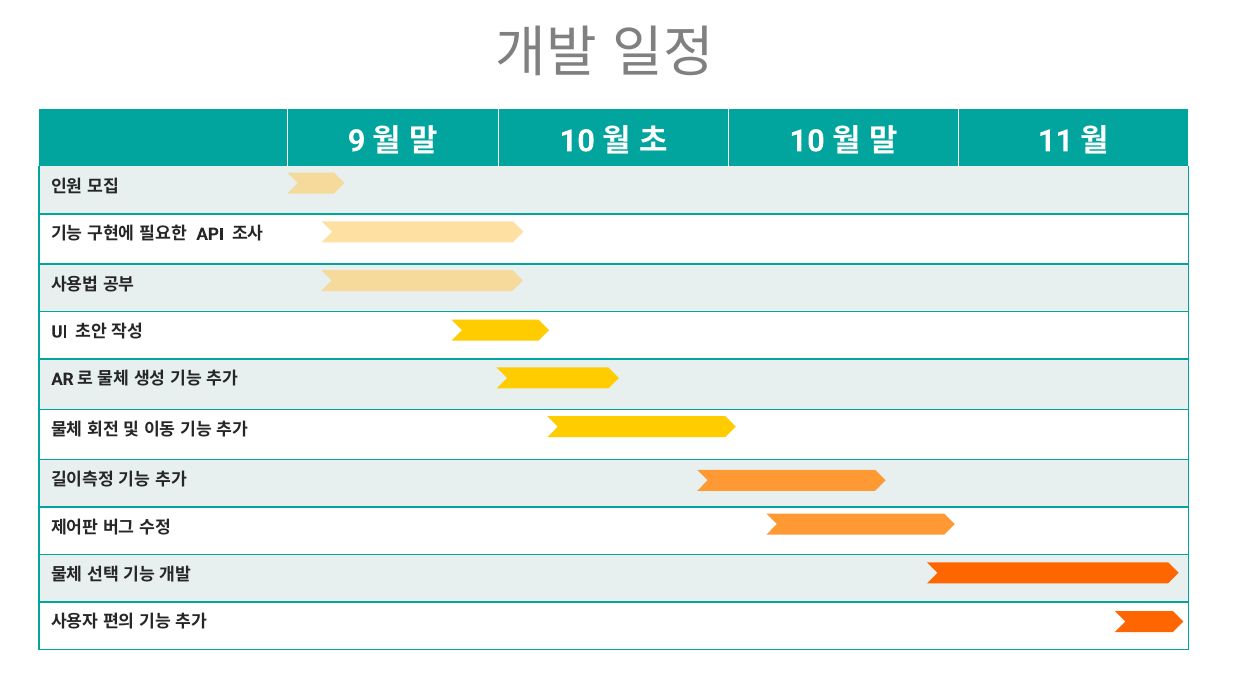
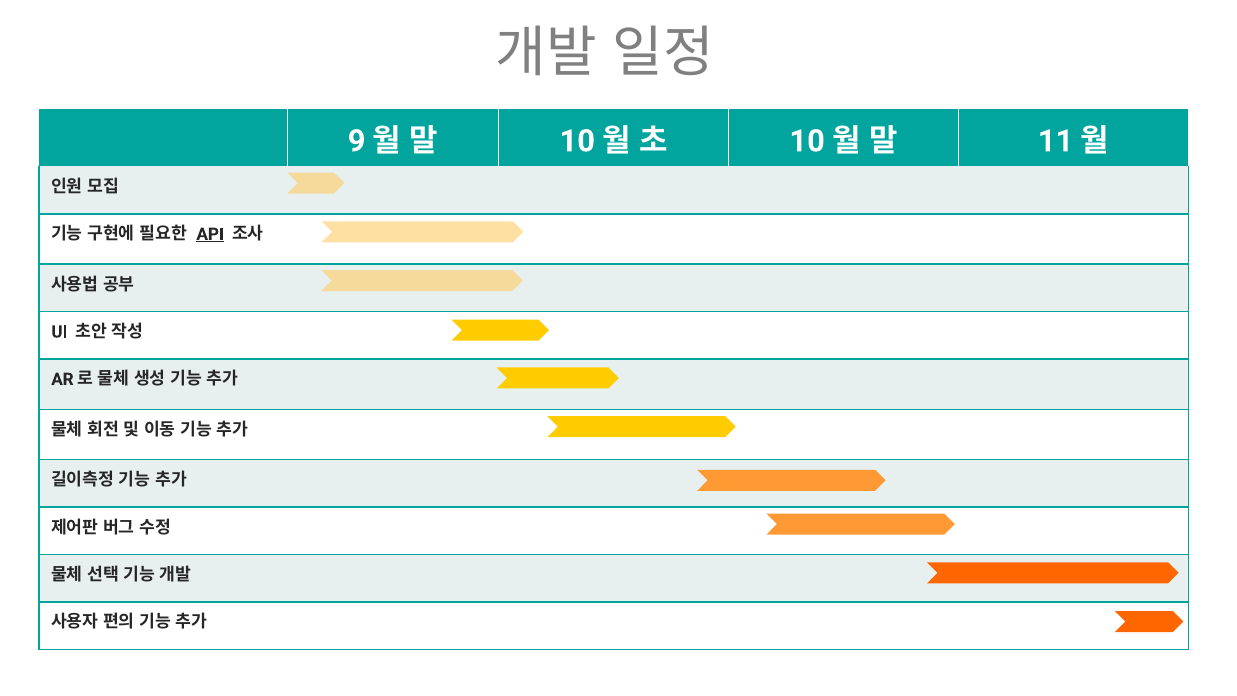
API underline: none -> present
